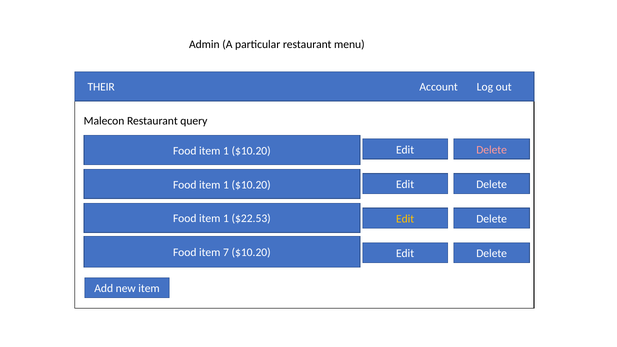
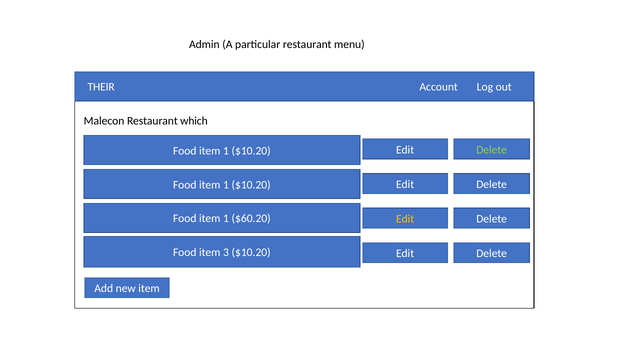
query: query -> which
Delete at (492, 150) colour: pink -> light green
$22.53: $22.53 -> $60.20
7: 7 -> 3
